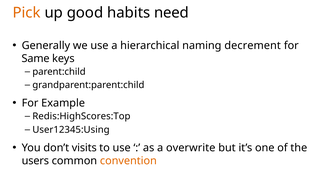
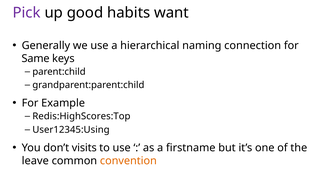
Pick colour: orange -> purple
need: need -> want
decrement: decrement -> connection
overwrite: overwrite -> firstname
users: users -> leave
